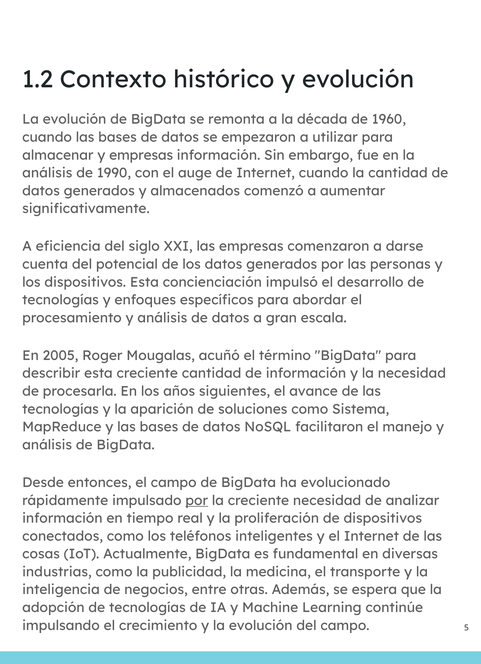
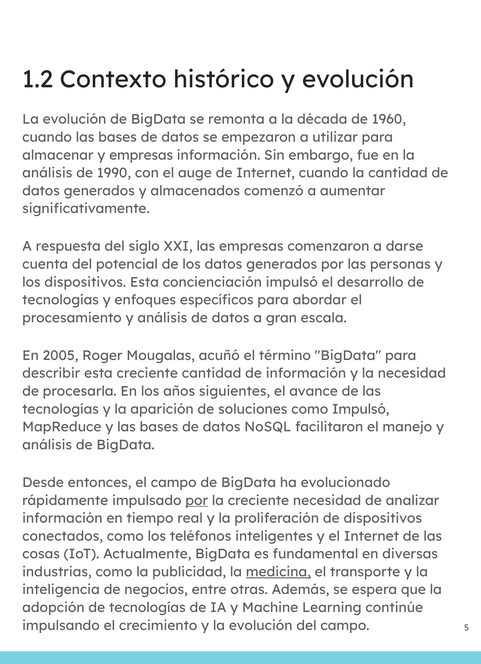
eficiencia: eficiencia -> respuesta
como Sistema: Sistema -> Impulsó
medicina underline: none -> present
